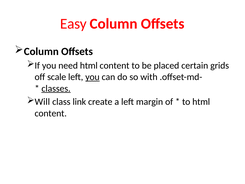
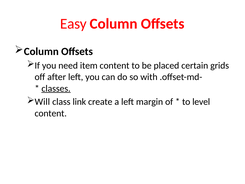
need html: html -> item
scale: scale -> after
you at (92, 77) underline: present -> none
to html: html -> level
